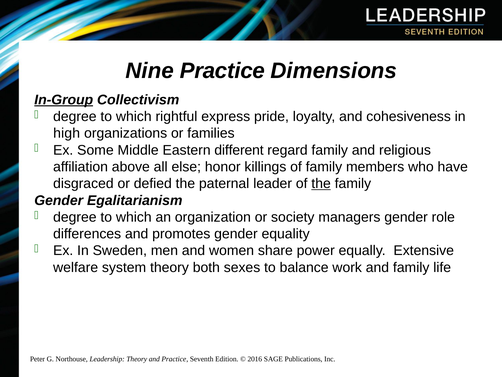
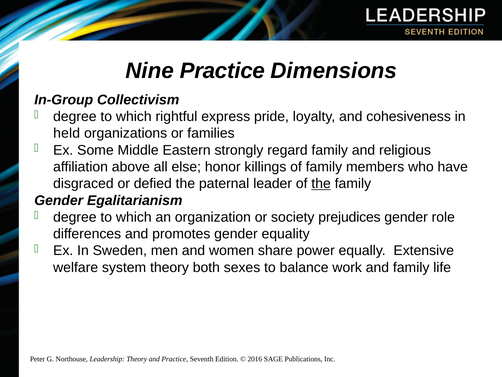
In-Group underline: present -> none
high: high -> held
different: different -> strongly
managers: managers -> prejudices
